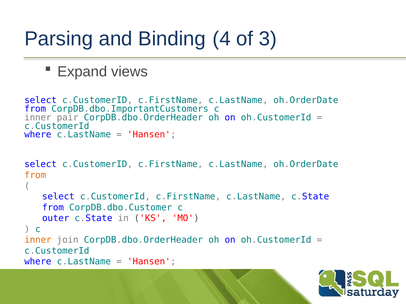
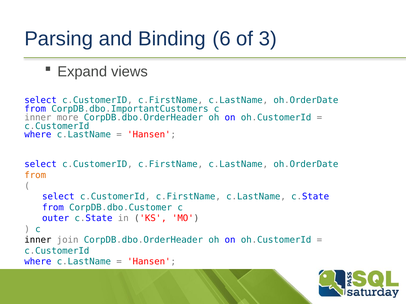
4: 4 -> 6
pair: pair -> more
inner at (38, 240) colour: orange -> black
